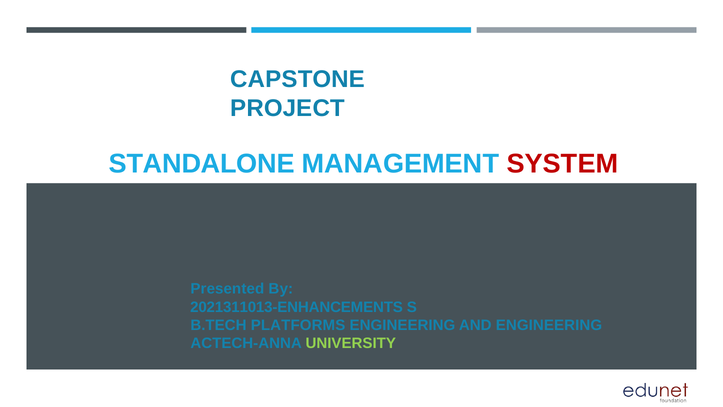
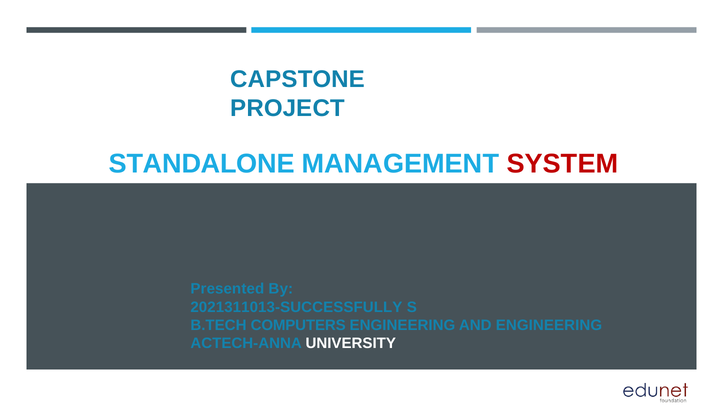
2021311013-ENHANCEMENTS: 2021311013-ENHANCEMENTS -> 2021311013-SUCCESSFULLY
PLATFORMS: PLATFORMS -> COMPUTERS
UNIVERSITY colour: light green -> white
